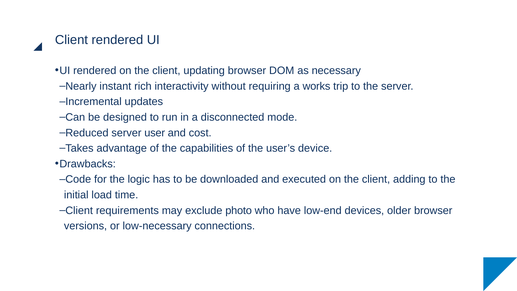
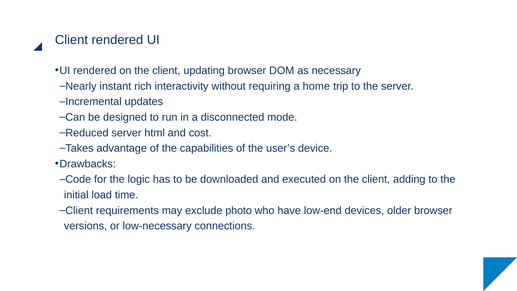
works: works -> home
user: user -> html
